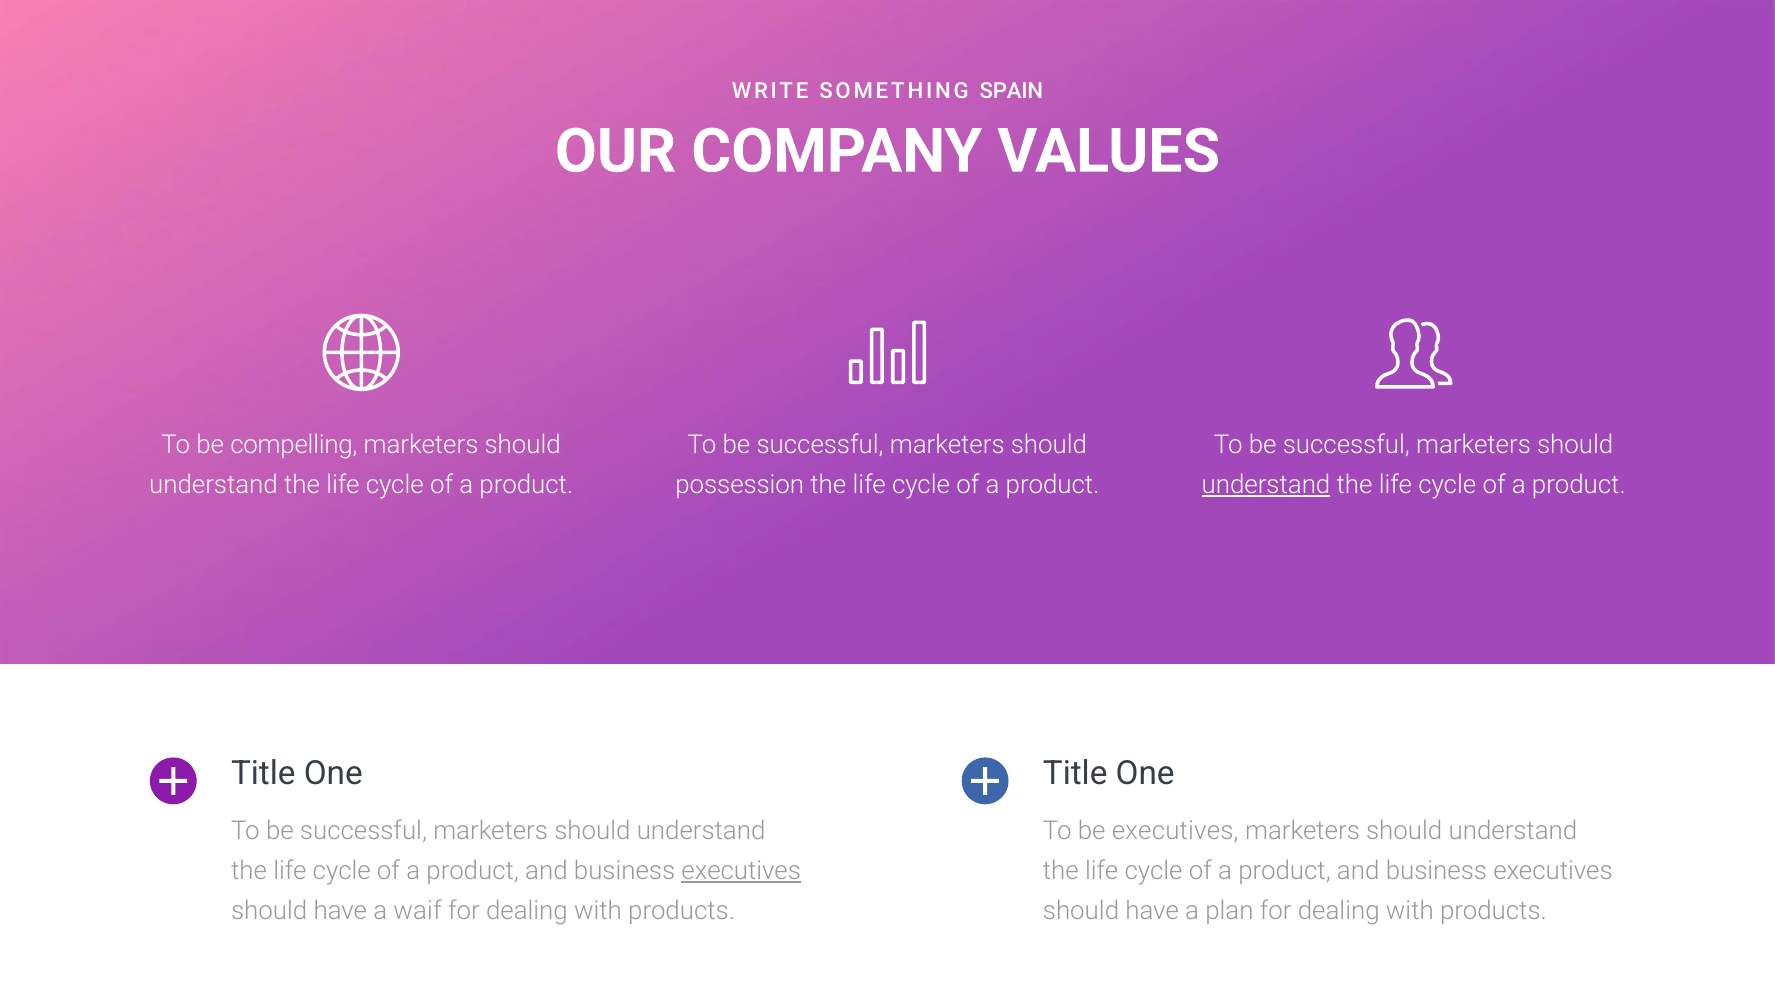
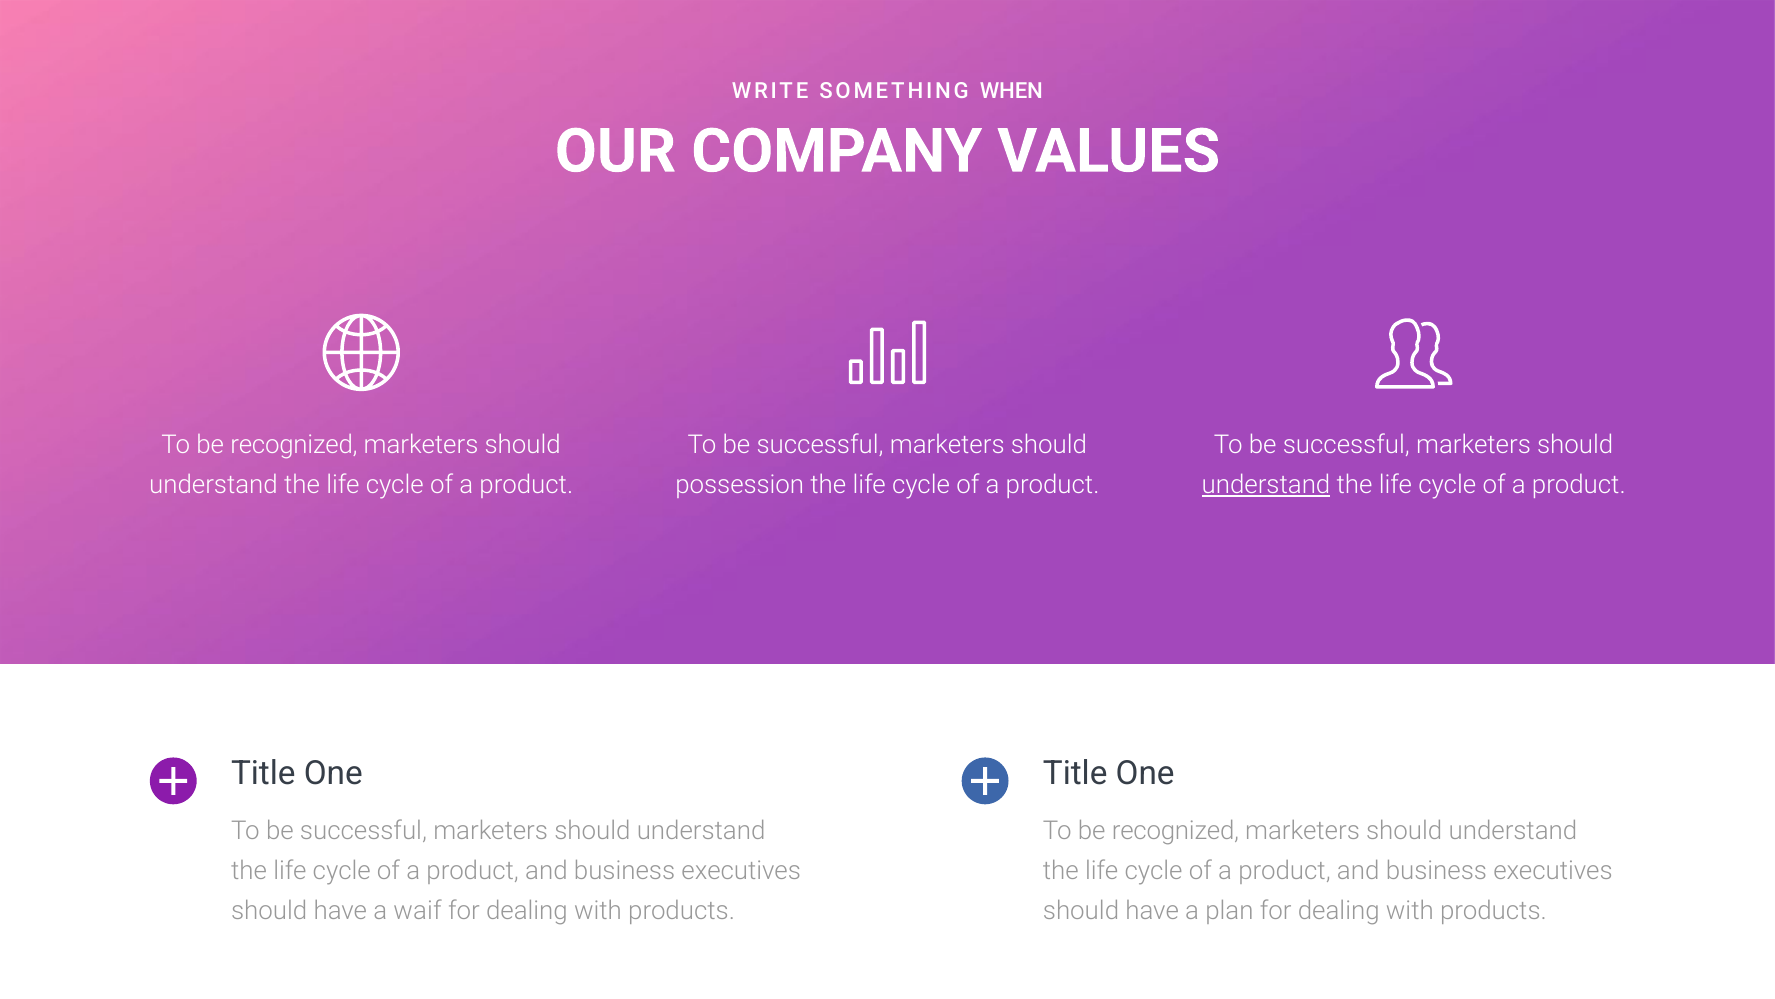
SPAIN: SPAIN -> WHEN
compelling at (294, 445): compelling -> recognized
executives at (1175, 831): executives -> recognized
executives at (741, 871) underline: present -> none
